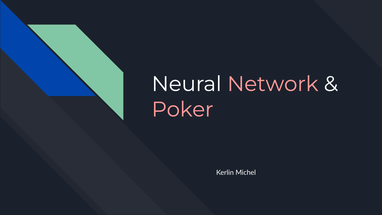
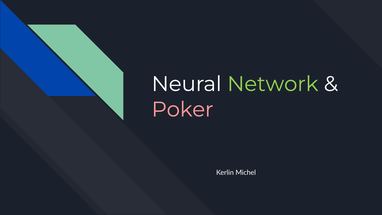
Network colour: pink -> light green
